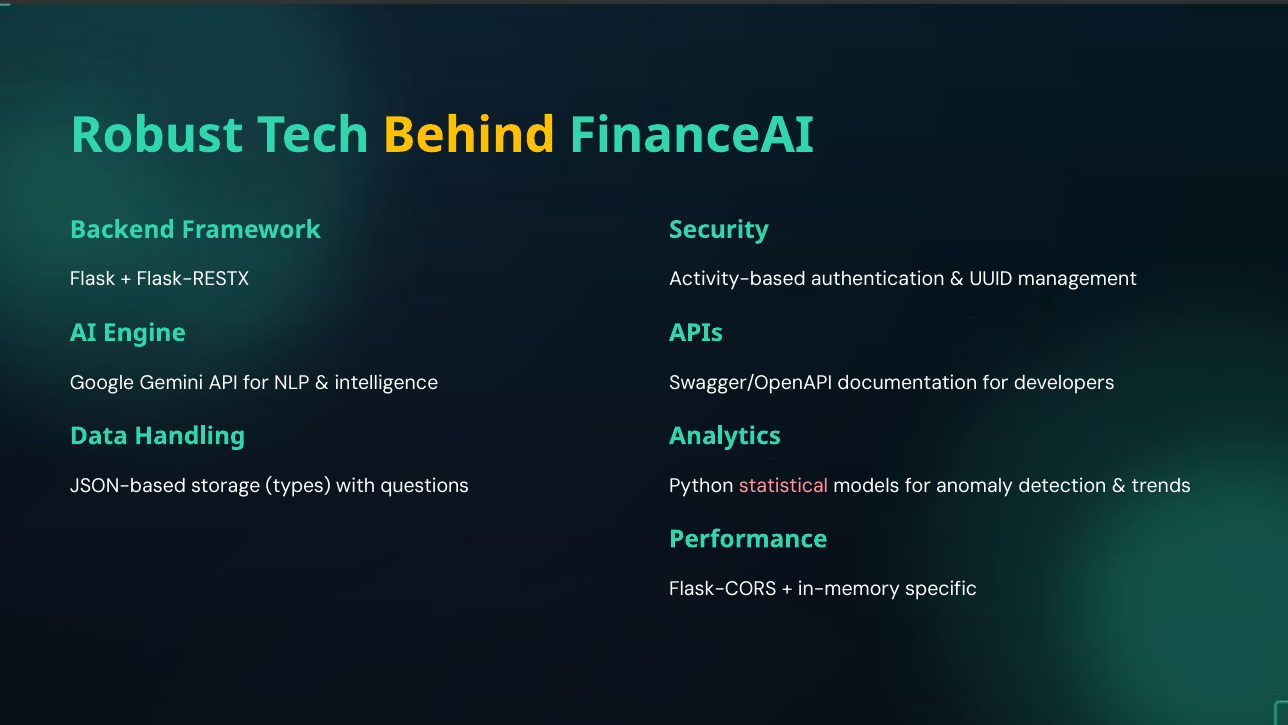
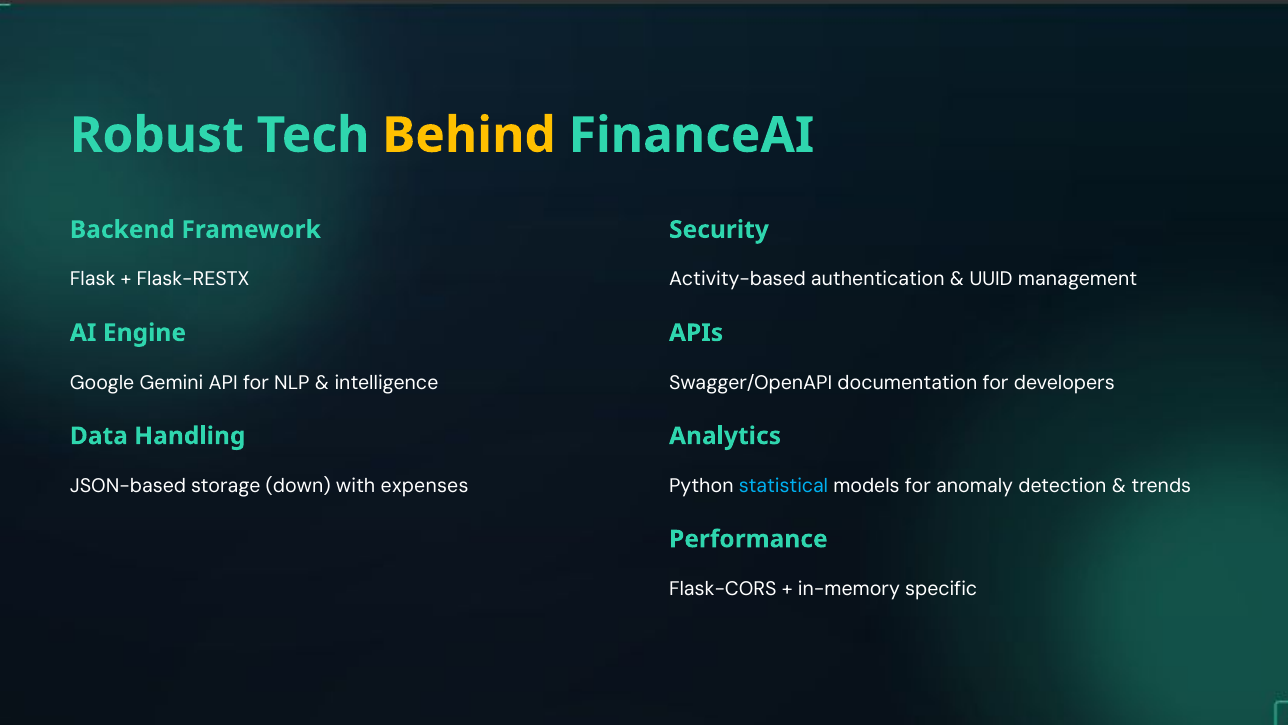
types: types -> down
questions: questions -> expenses
statistical colour: pink -> light blue
